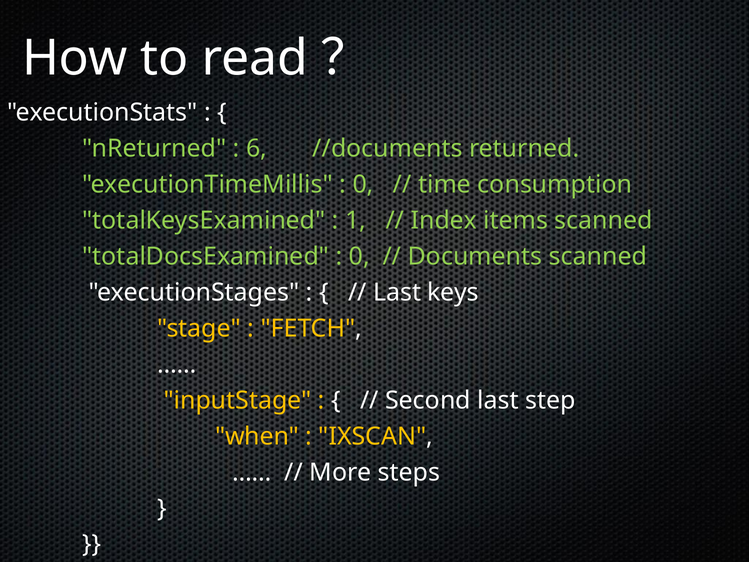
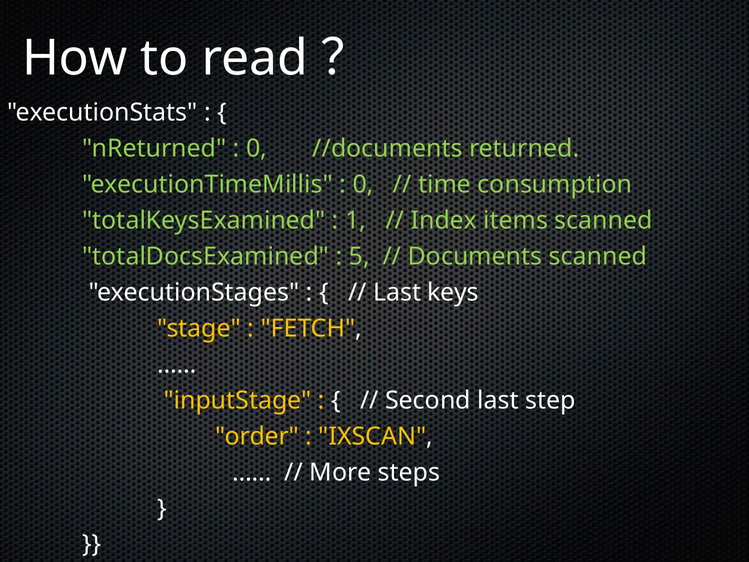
6 at (257, 149): 6 -> 0
0 at (359, 256): 0 -> 5
when: when -> order
